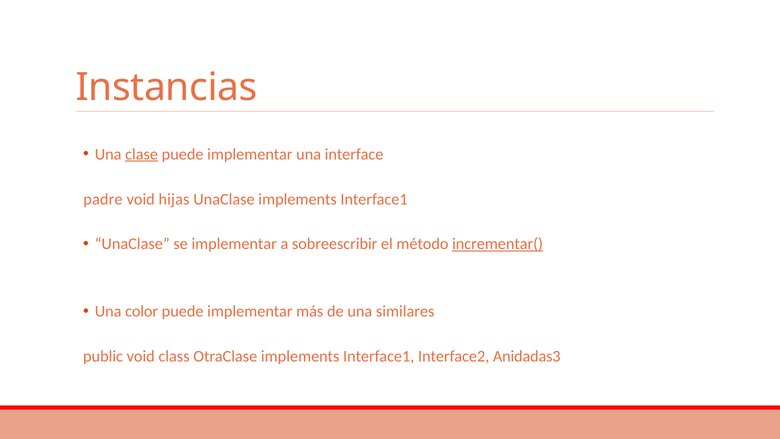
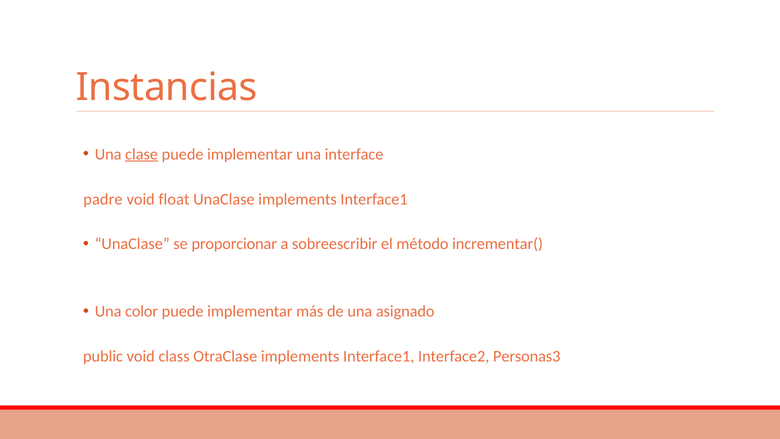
hijas: hijas -> float
se implementar: implementar -> proporcionar
incrementar( underline: present -> none
similares: similares -> asignado
Anidadas3: Anidadas3 -> Personas3
